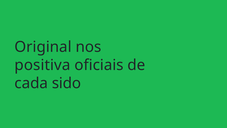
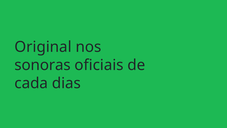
positiva: positiva -> sonoras
sido: sido -> dias
